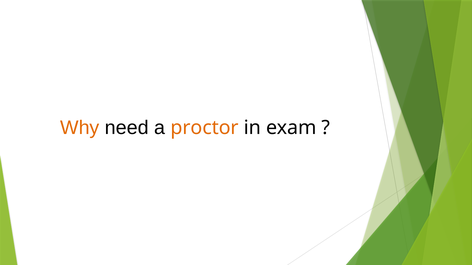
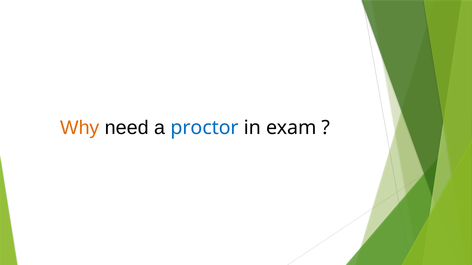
proctor colour: orange -> blue
